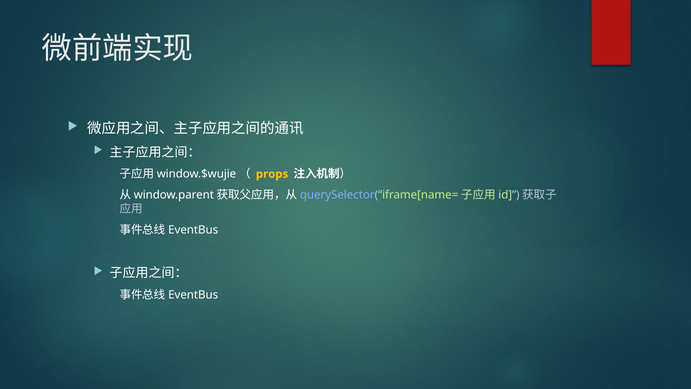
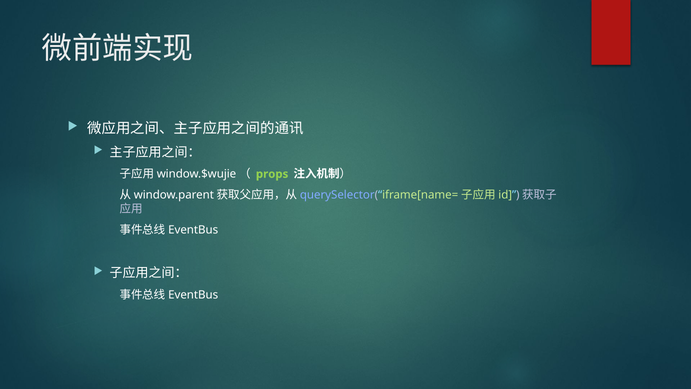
props colour: yellow -> light green
